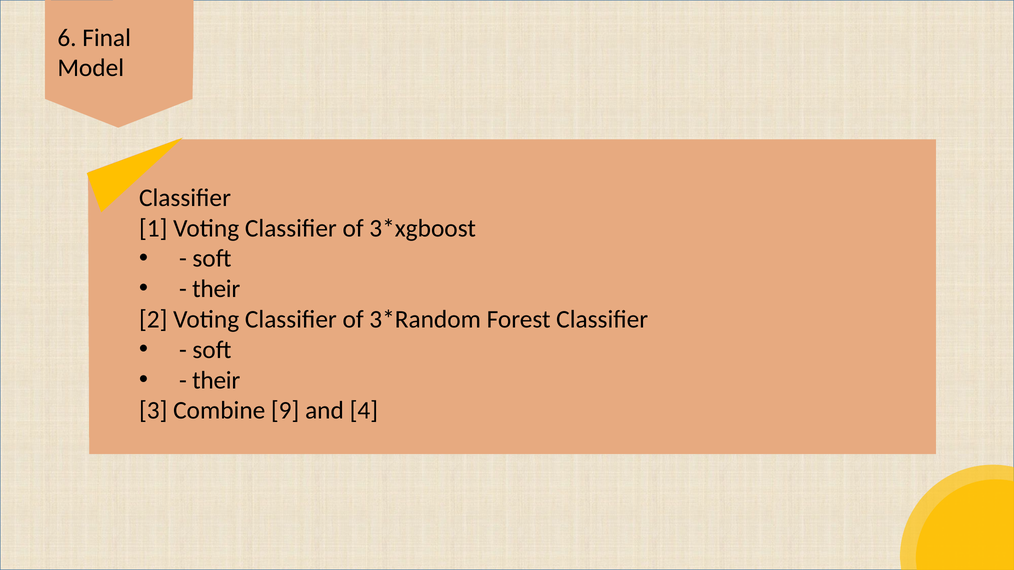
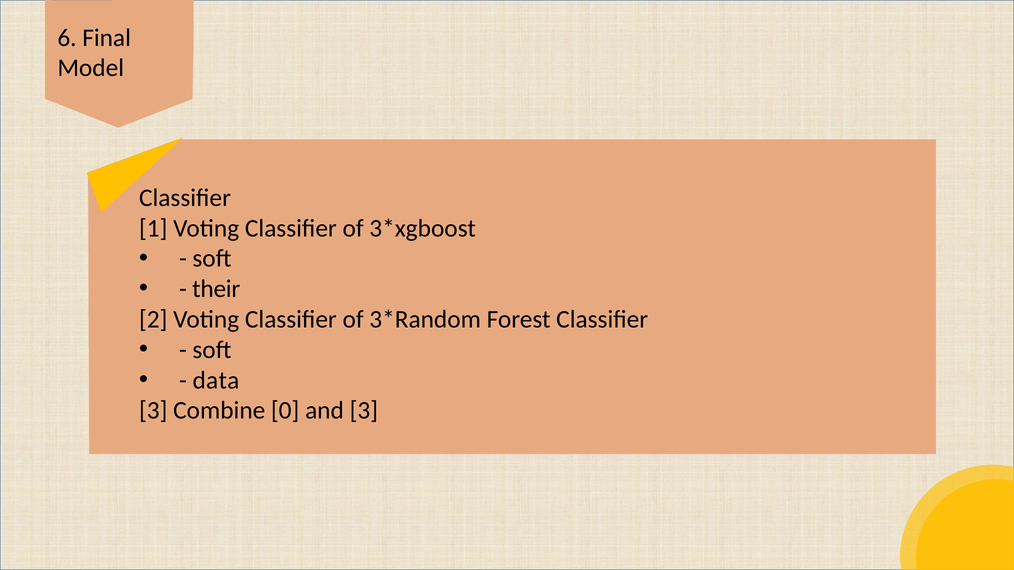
their at (216, 380): their -> data
9: 9 -> 0
and 4: 4 -> 3
